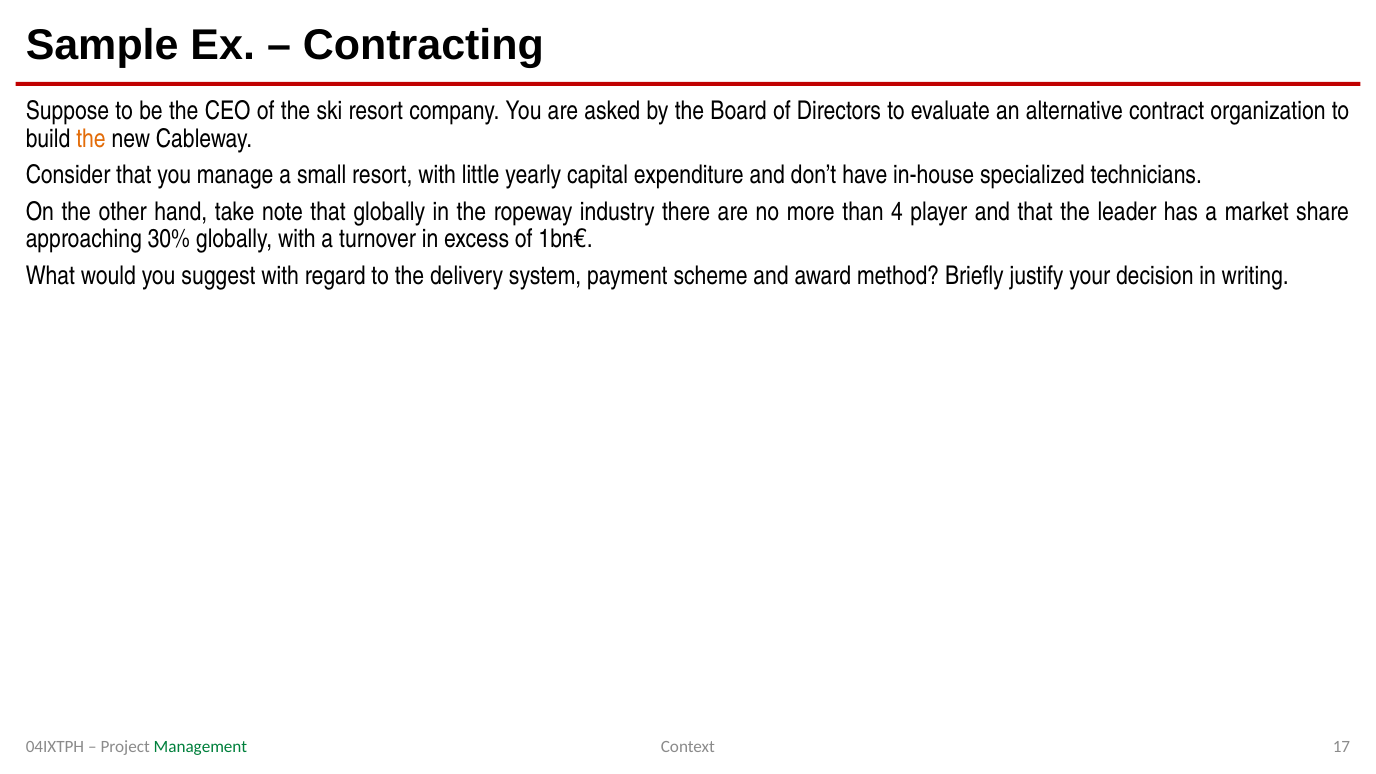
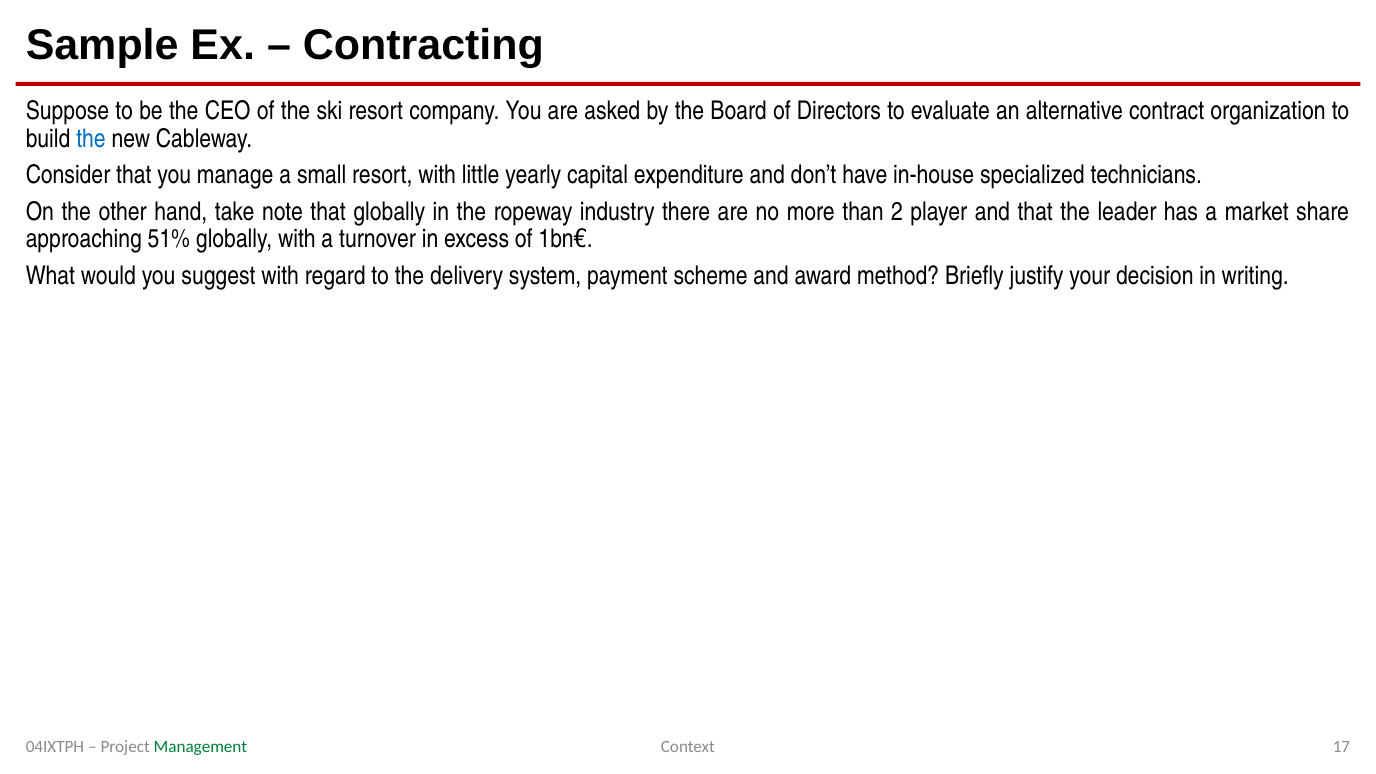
the at (91, 139) colour: orange -> blue
4: 4 -> 2
30%: 30% -> 51%
